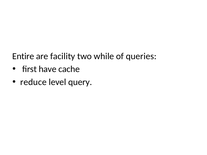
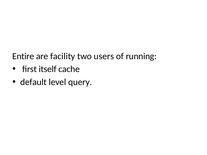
while: while -> users
queries: queries -> running
have: have -> itself
reduce: reduce -> default
